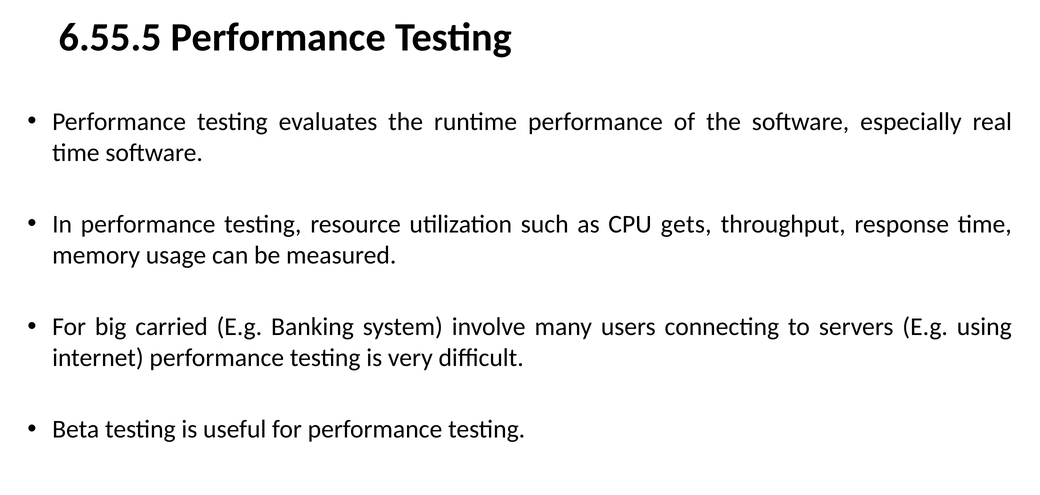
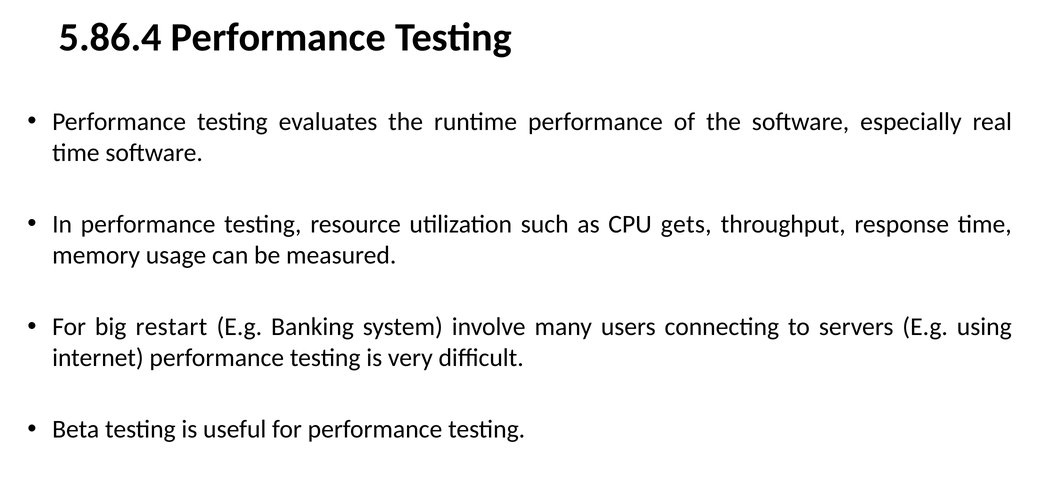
6.55.5: 6.55.5 -> 5.86.4
carried: carried -> restart
